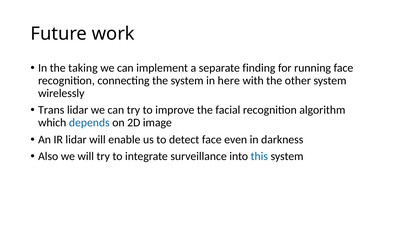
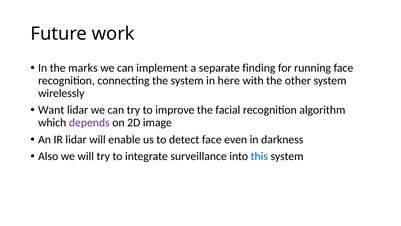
taking: taking -> marks
Trans: Trans -> Want
depends colour: blue -> purple
